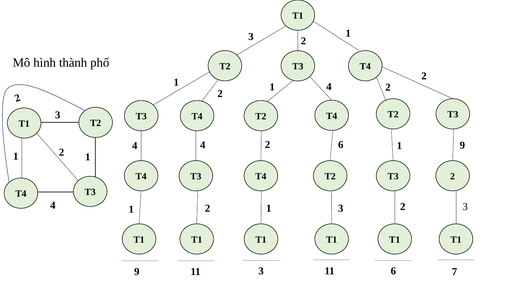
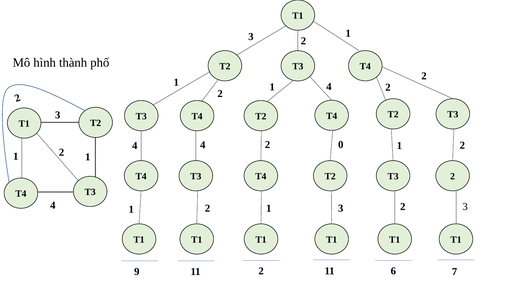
2 6: 6 -> 0
9 at (462, 145): 9 -> 2
11 3: 3 -> 2
